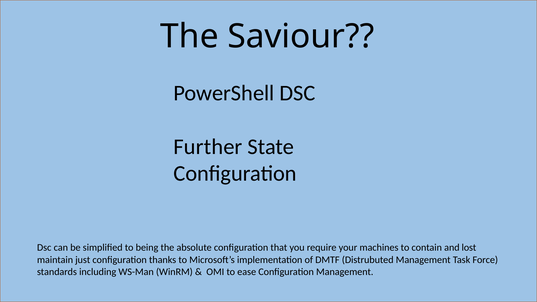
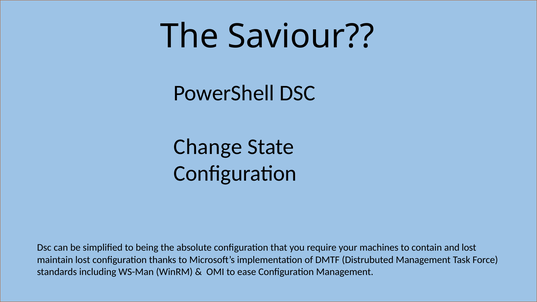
Further: Further -> Change
maintain just: just -> lost
